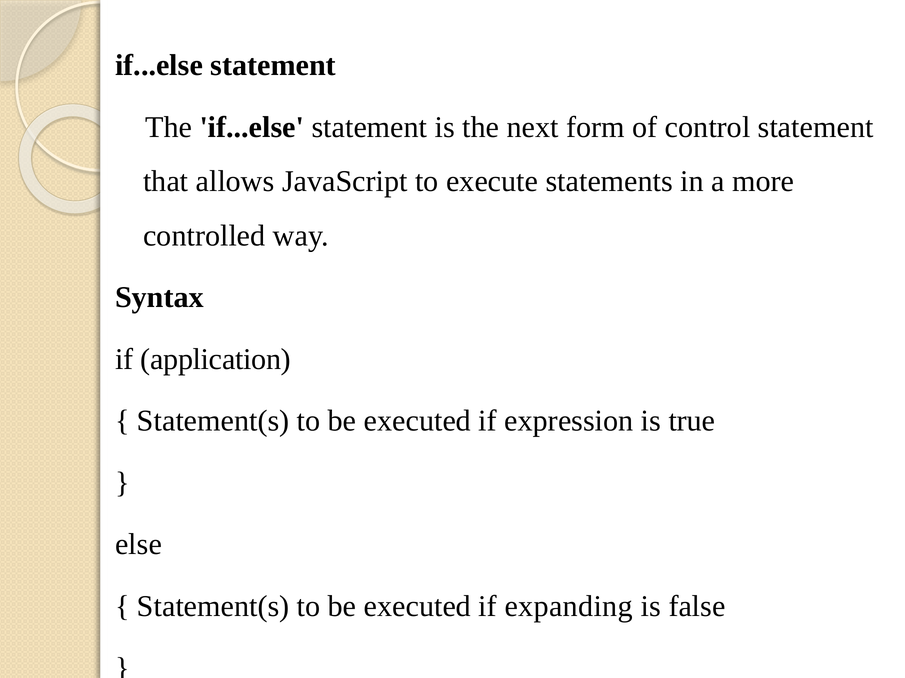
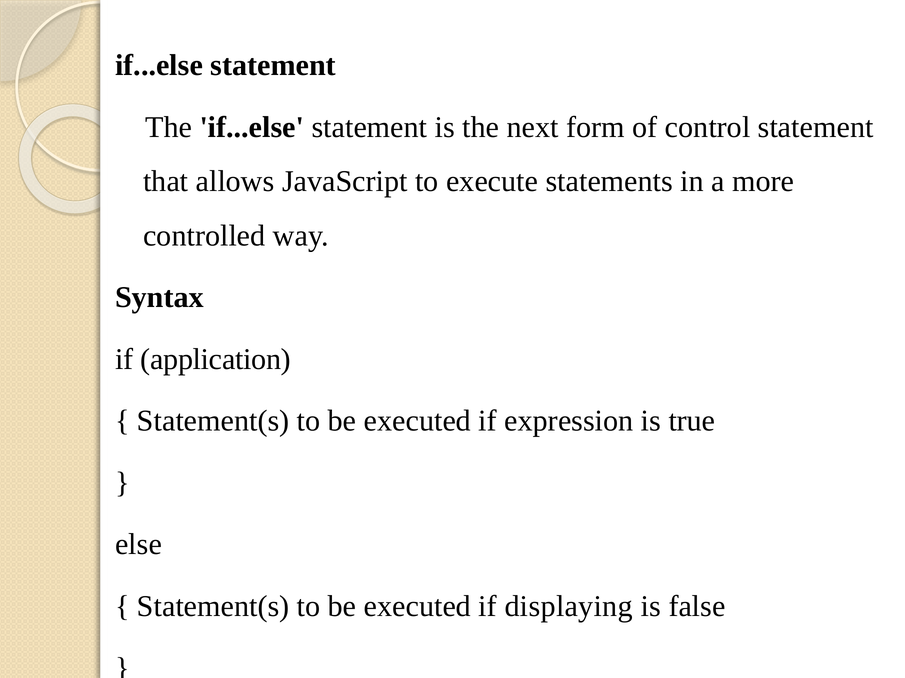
expanding: expanding -> displaying
